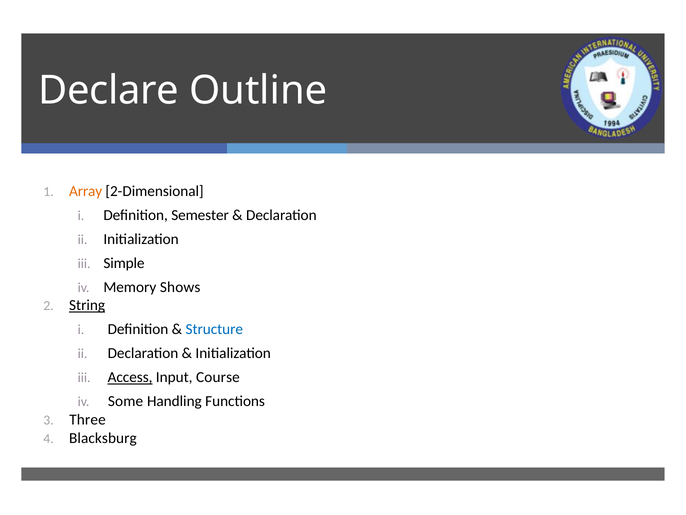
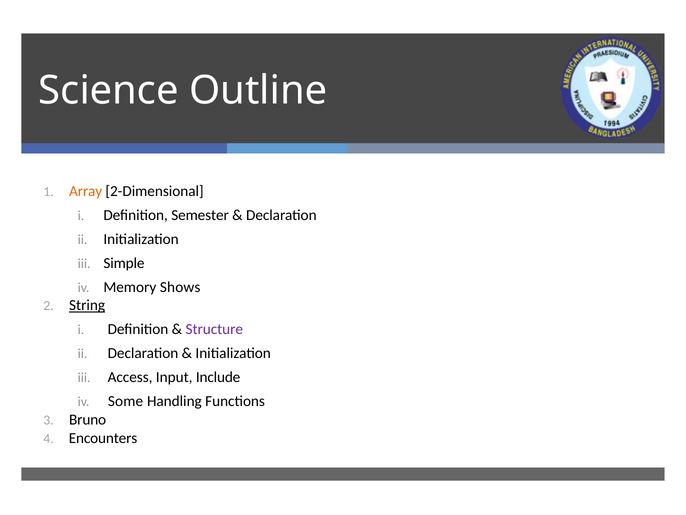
Declare: Declare -> Science
Structure colour: blue -> purple
Access underline: present -> none
Course: Course -> Include
Three: Three -> Bruno
Blacksburg: Blacksburg -> Encounters
